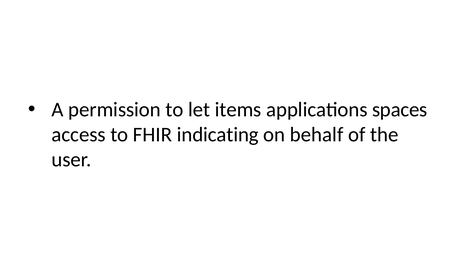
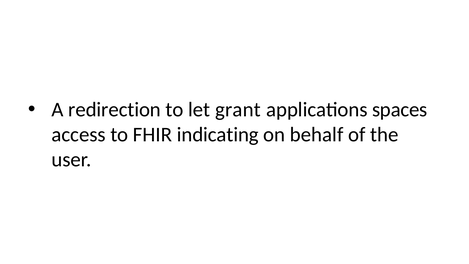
permission: permission -> redirection
items: items -> grant
